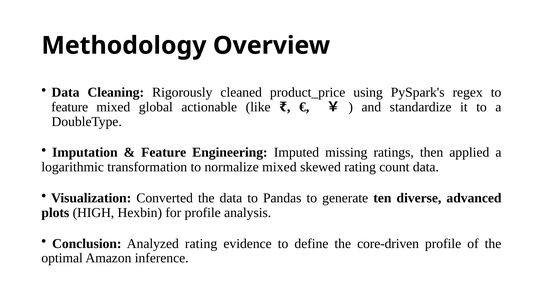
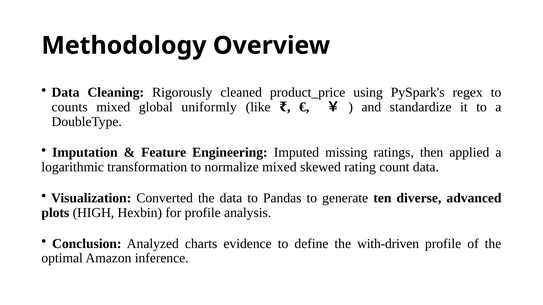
feature at (70, 107): feature -> counts
actionable: actionable -> uniformly
Analyzed rating: rating -> charts
core-driven: core-driven -> with-driven
